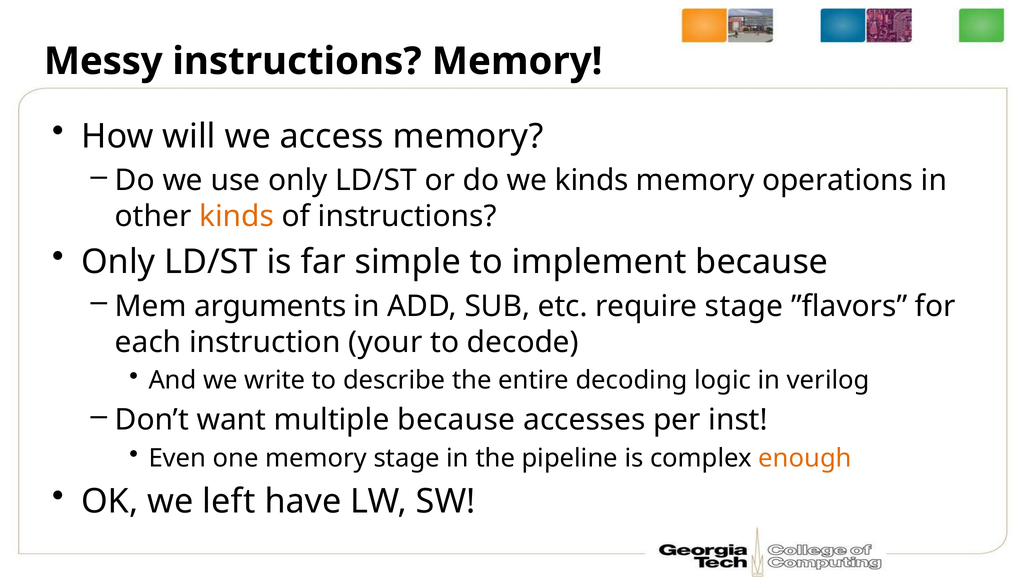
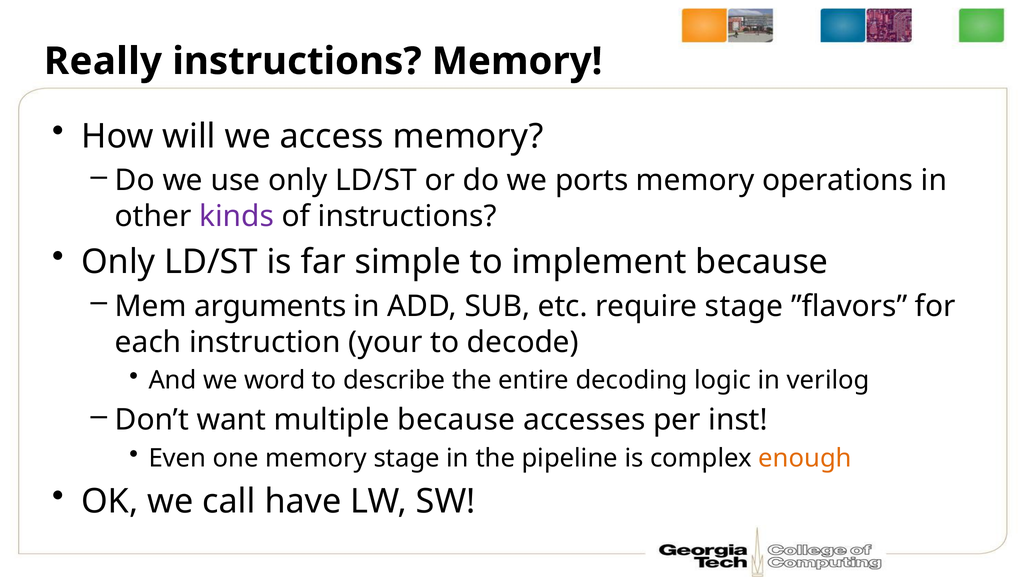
Messy: Messy -> Really
we kinds: kinds -> ports
kinds at (237, 217) colour: orange -> purple
write: write -> word
left: left -> call
